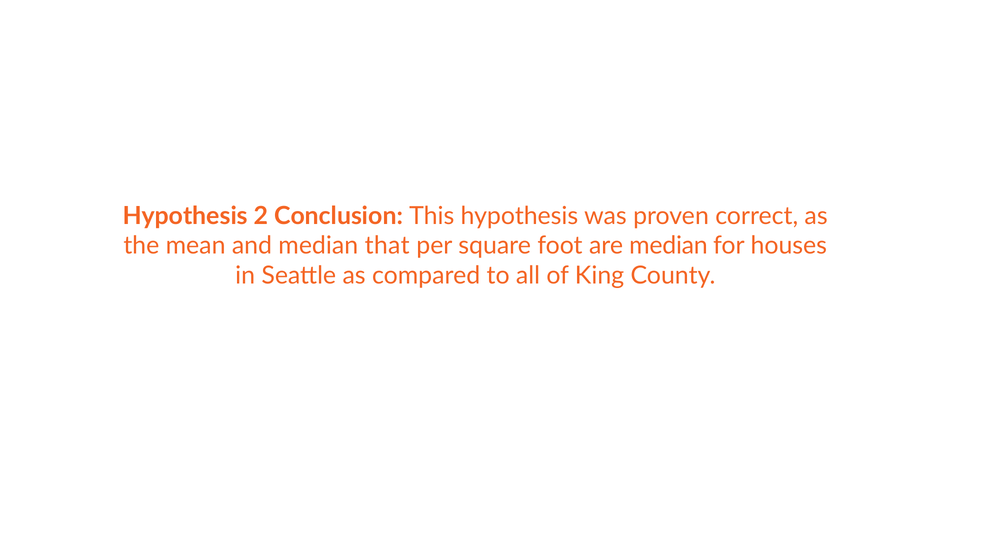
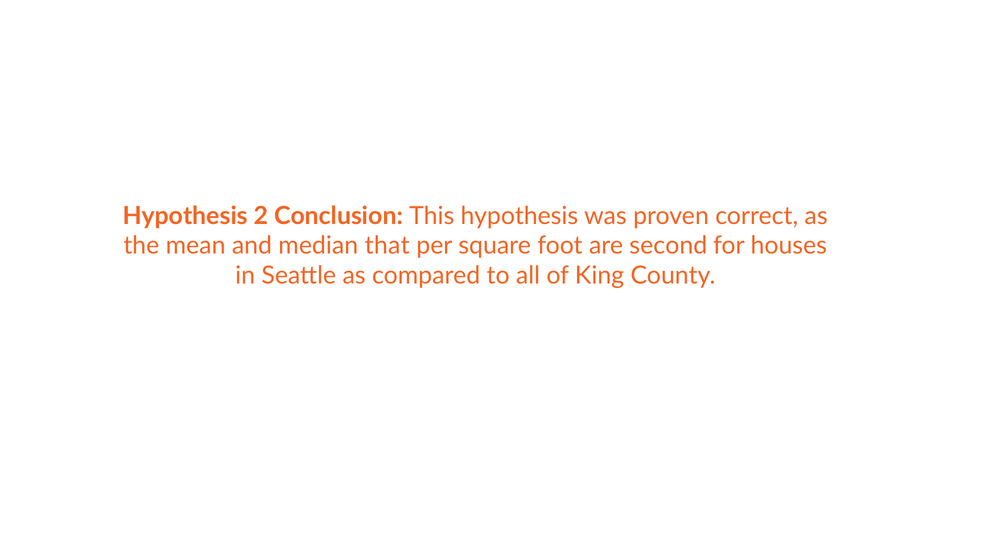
are median: median -> second
